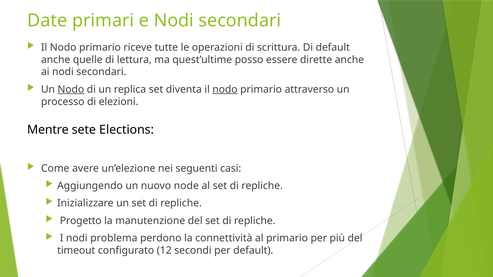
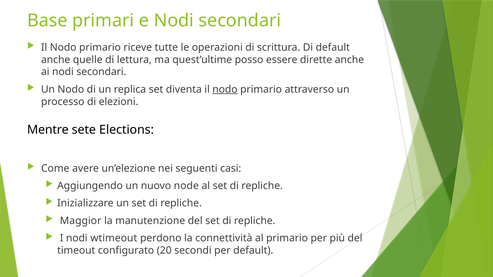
Date: Date -> Base
Nodo at (71, 89) underline: present -> none
Progetto: Progetto -> Maggior
problema: problema -> wtimeout
12: 12 -> 20
